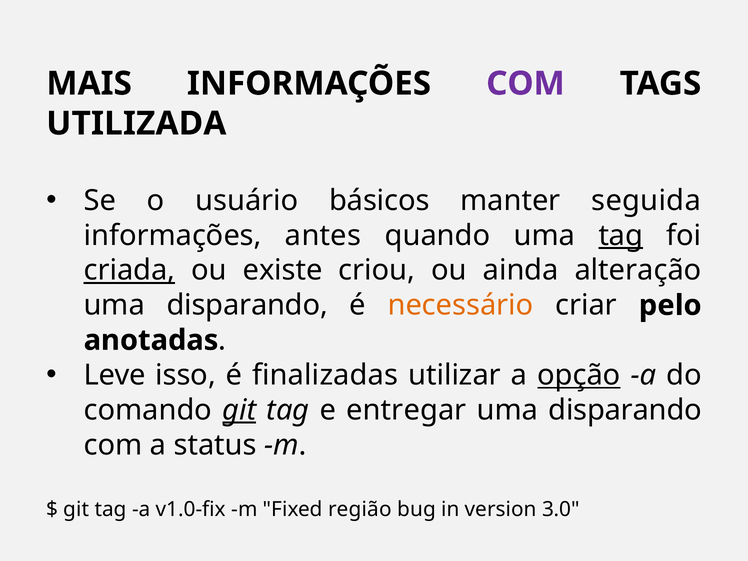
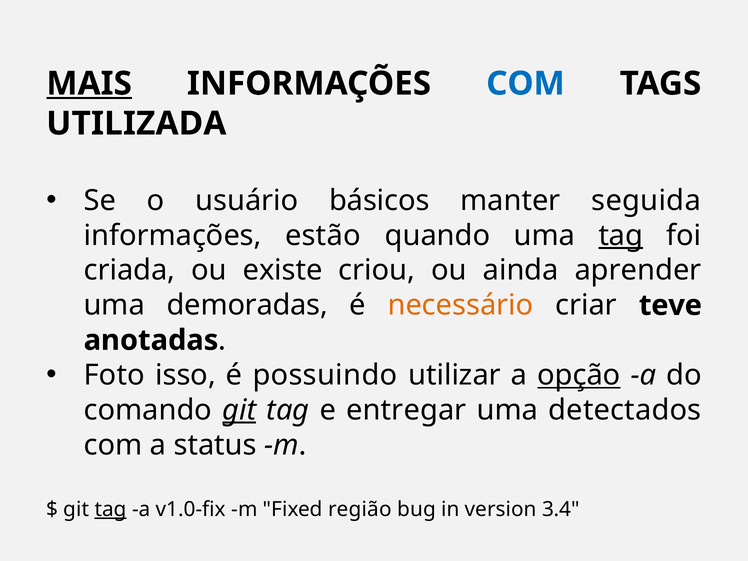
MAIS underline: none -> present
COM at (526, 84) colour: purple -> blue
antes: antes -> estão
criada underline: present -> none
alteração: alteração -> aprender
disparando at (247, 305): disparando -> demoradas
pelo: pelo -> teve
Leve: Leve -> Foto
finalizadas: finalizadas -> possuindo
disparando at (625, 410): disparando -> detectados
tag at (111, 509) underline: none -> present
3.0: 3.0 -> 3.4
